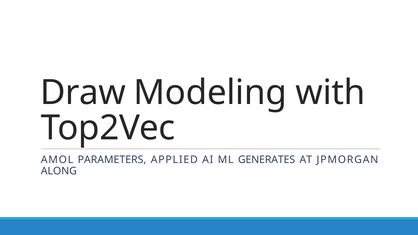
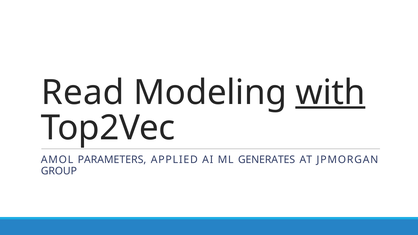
Draw: Draw -> Read
with underline: none -> present
ALONG: ALONG -> GROUP
